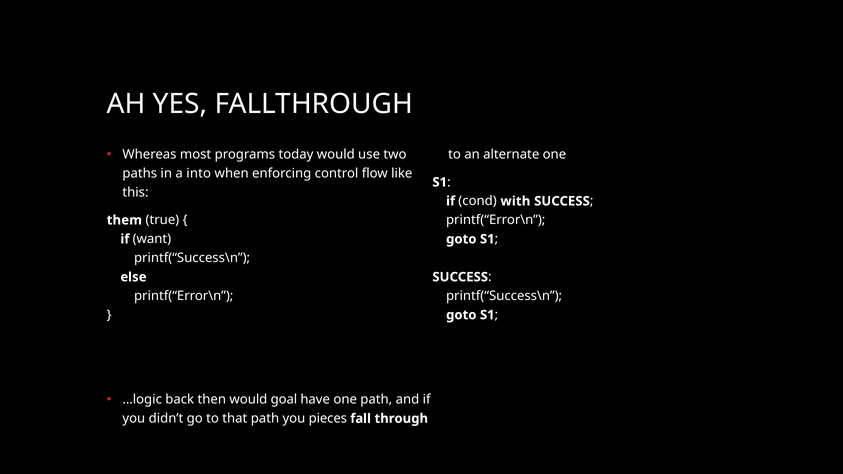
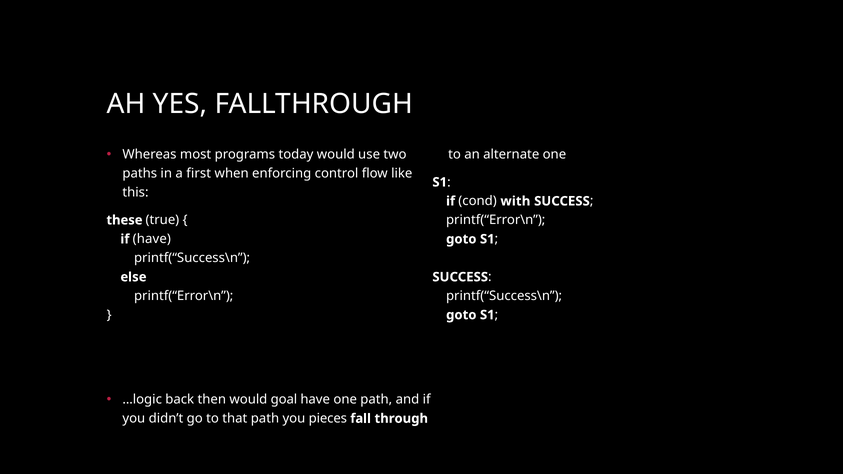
into: into -> first
them: them -> these
if want: want -> have
